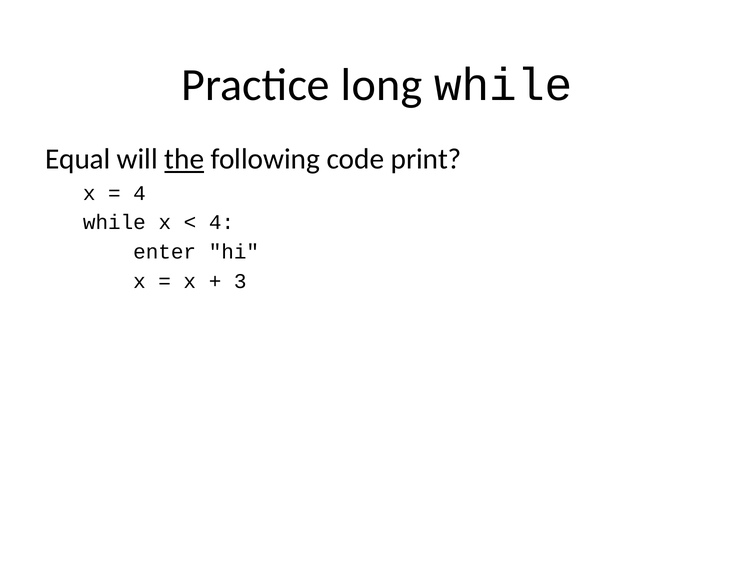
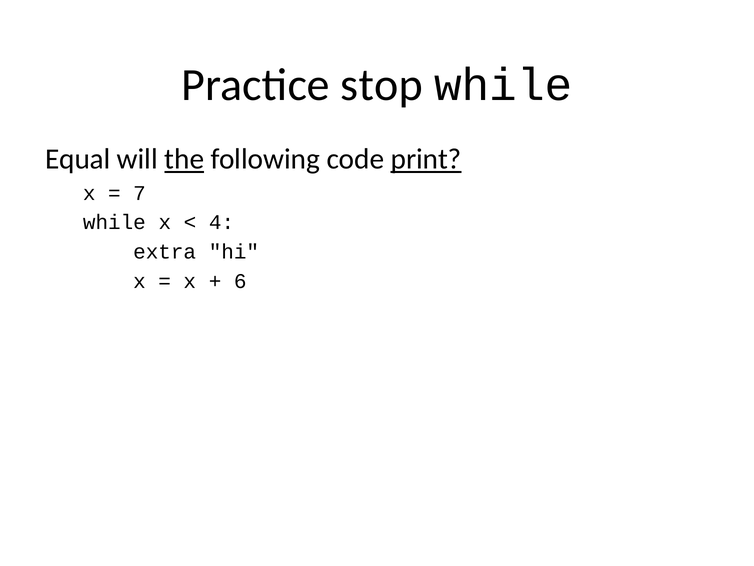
long: long -> stop
print underline: none -> present
4 at (140, 193): 4 -> 7
enter: enter -> extra
3: 3 -> 6
